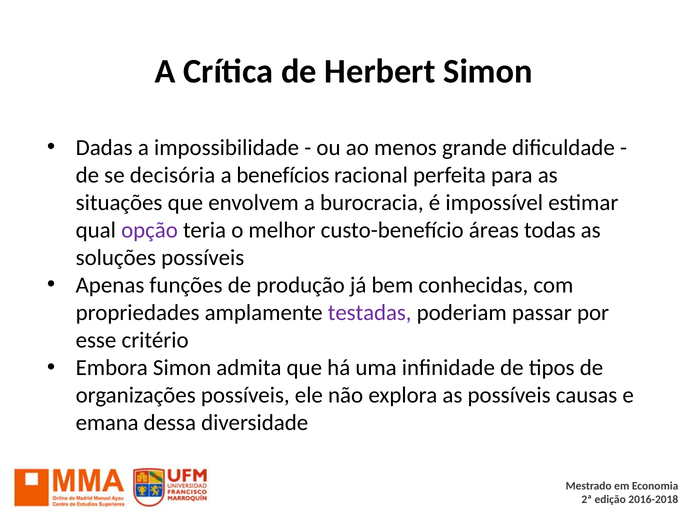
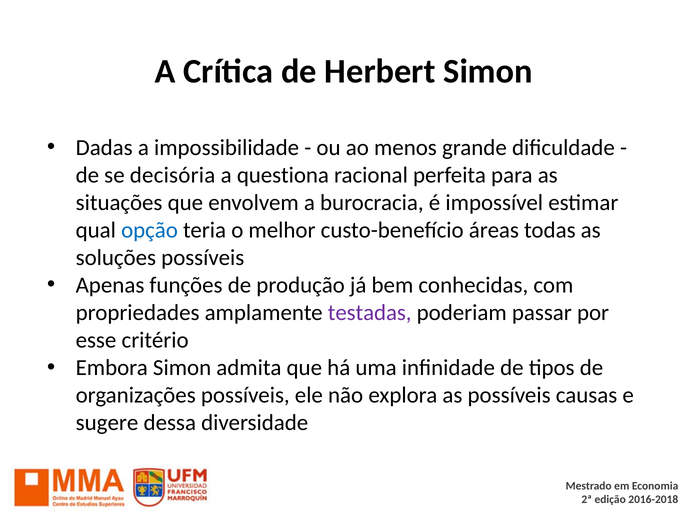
benefícios: benefícios -> questiona
opção colour: purple -> blue
emana: emana -> sugere
